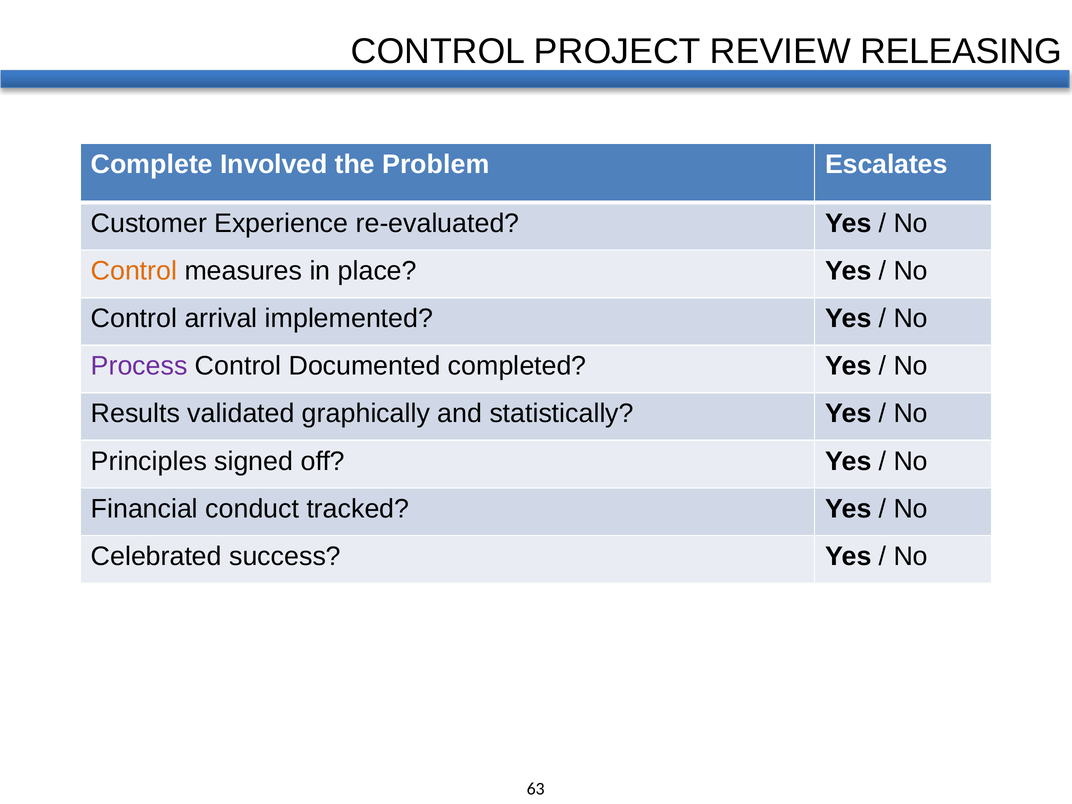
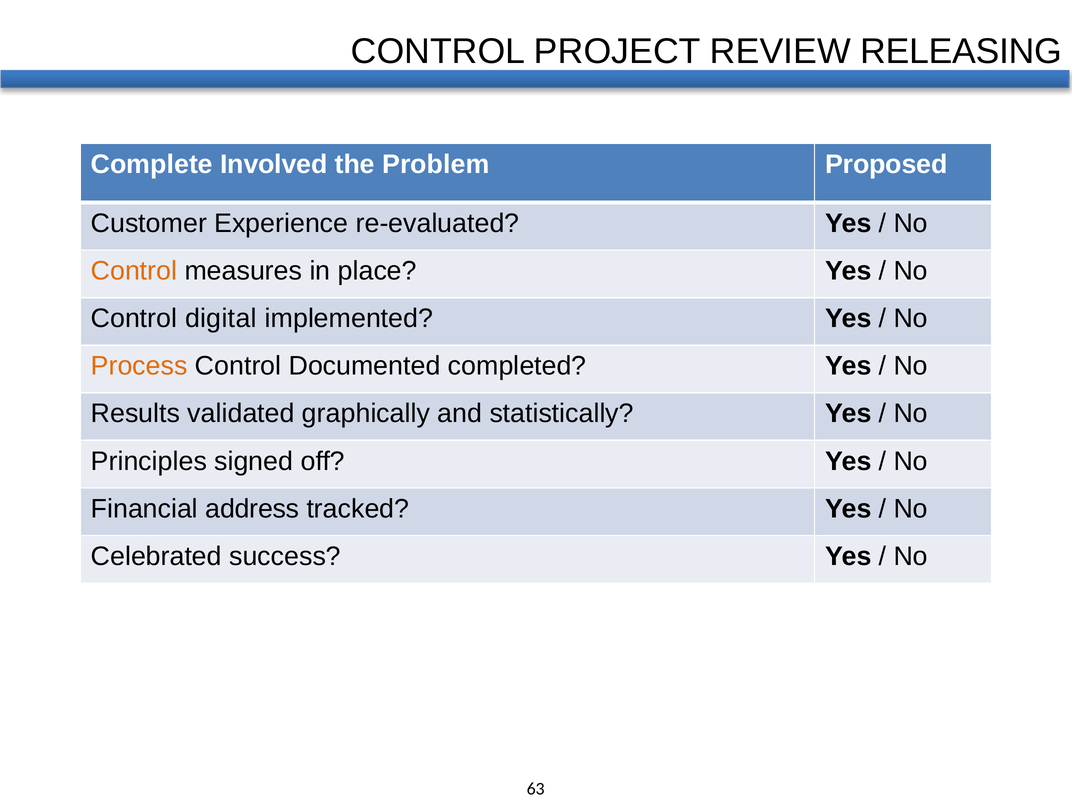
Escalates: Escalates -> Proposed
arrival: arrival -> digital
Process colour: purple -> orange
conduct: conduct -> address
